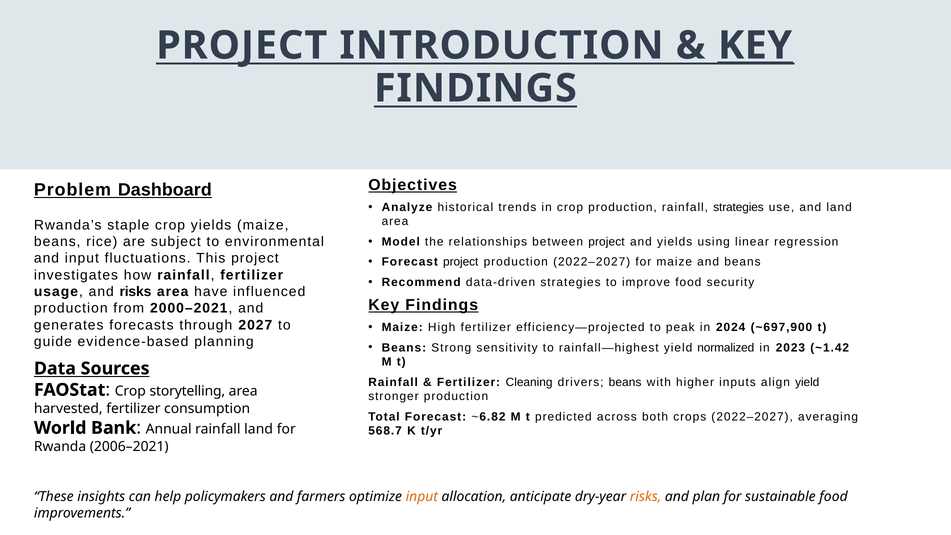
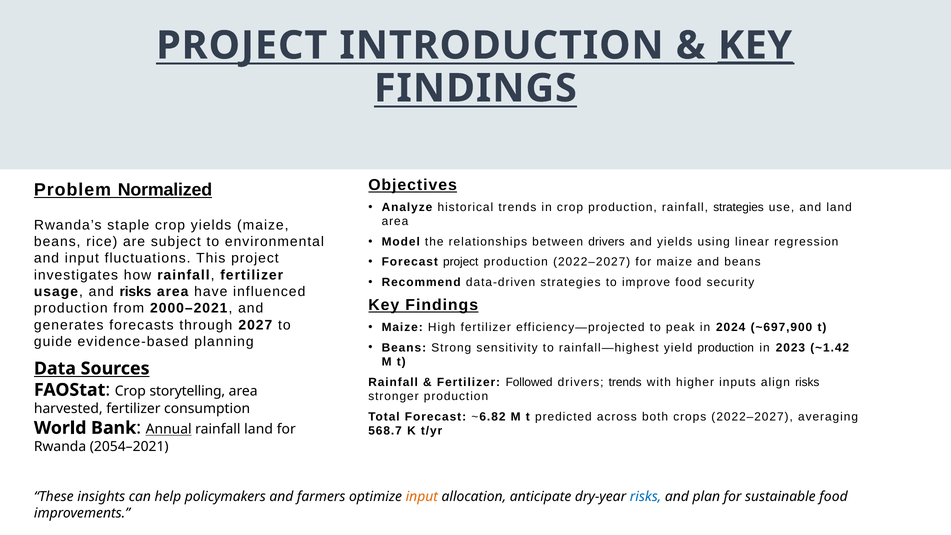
Dashboard: Dashboard -> Normalized
between project: project -> drivers
yield normalized: normalized -> production
Cleaning: Cleaning -> Followed
drivers beans: beans -> trends
align yield: yield -> risks
Annual underline: none -> present
2006–2021: 2006–2021 -> 2054–2021
risks at (646, 497) colour: orange -> blue
